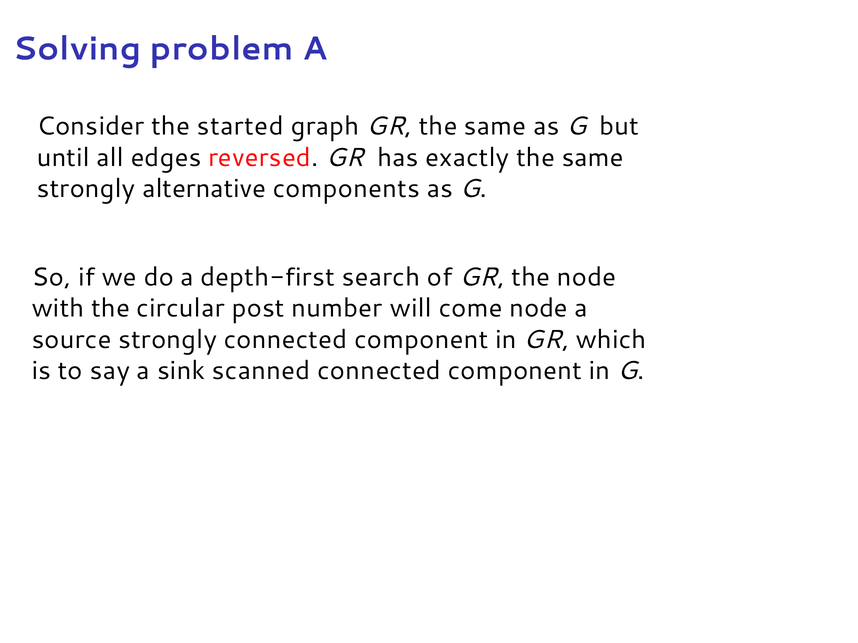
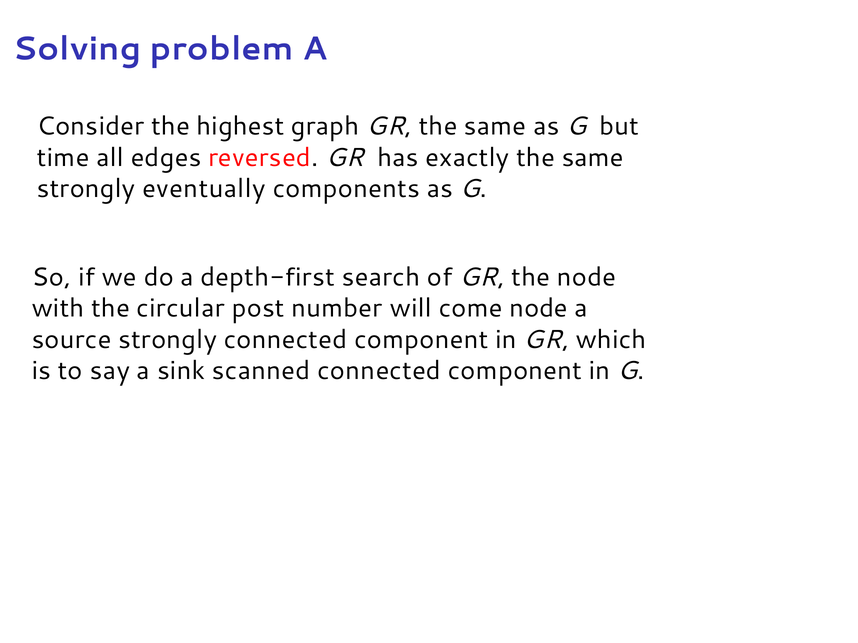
started: started -> highest
until: until -> time
alternative: alternative -> eventually
